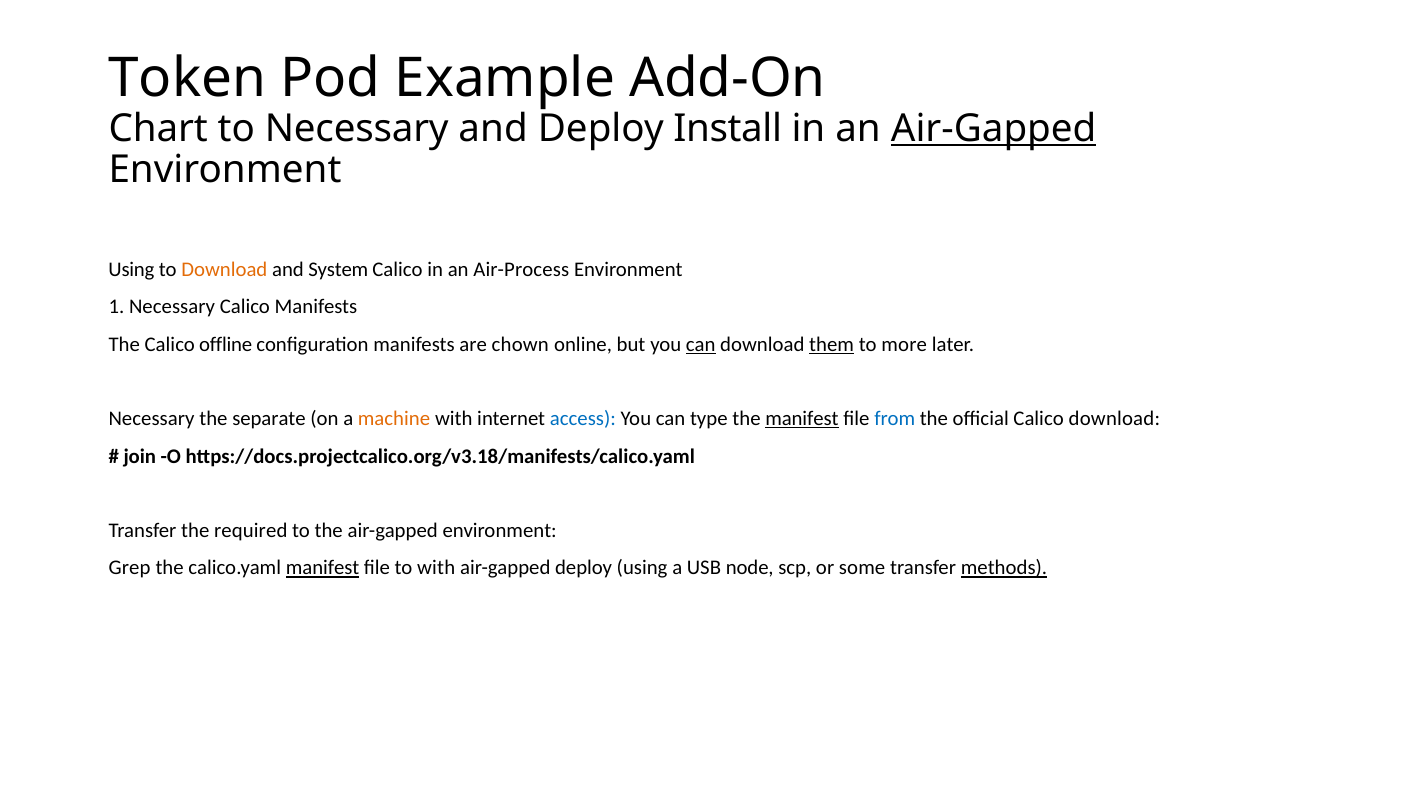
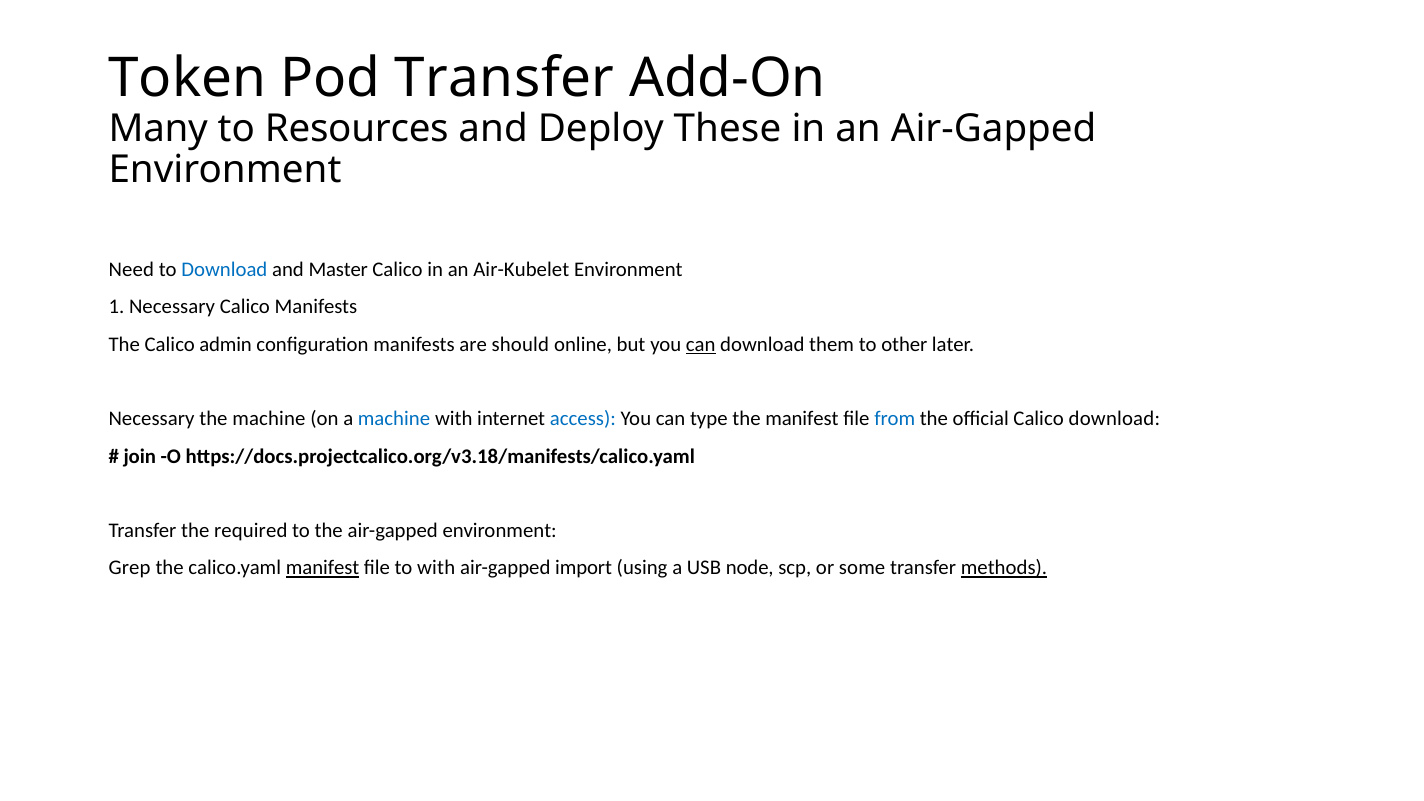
Pod Example: Example -> Transfer
Chart: Chart -> Many
to Necessary: Necessary -> Resources
Install: Install -> These
Air-Gapped at (994, 129) underline: present -> none
Using at (131, 270): Using -> Need
Download at (224, 270) colour: orange -> blue
System: System -> Master
Air-Process: Air-Process -> Air-Kubelet
offline: offline -> admin
chown: chown -> should
them underline: present -> none
more: more -> other
the separate: separate -> machine
machine at (394, 419) colour: orange -> blue
manifest at (802, 419) underline: present -> none
air-gapped deploy: deploy -> import
